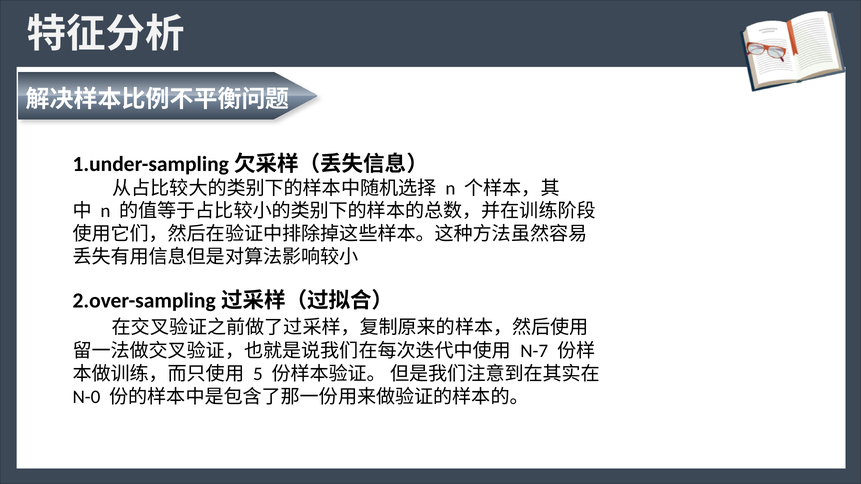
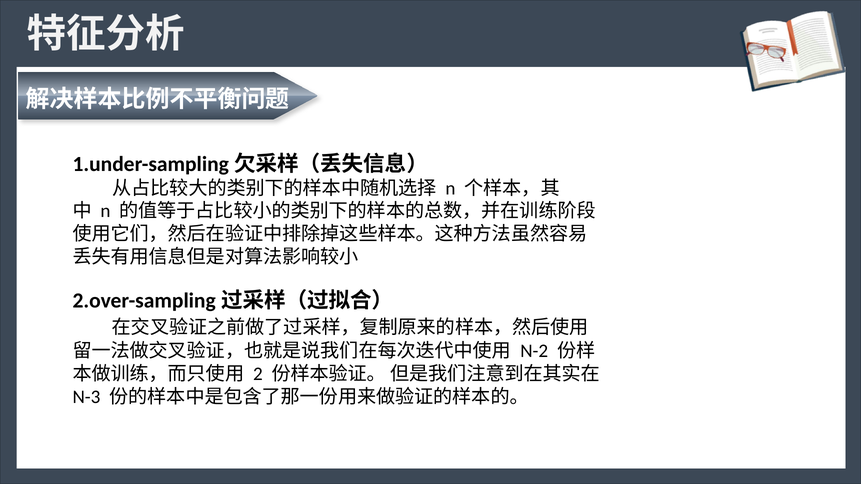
N-7: N-7 -> N-2
5: 5 -> 2
N-0: N-0 -> N-3
